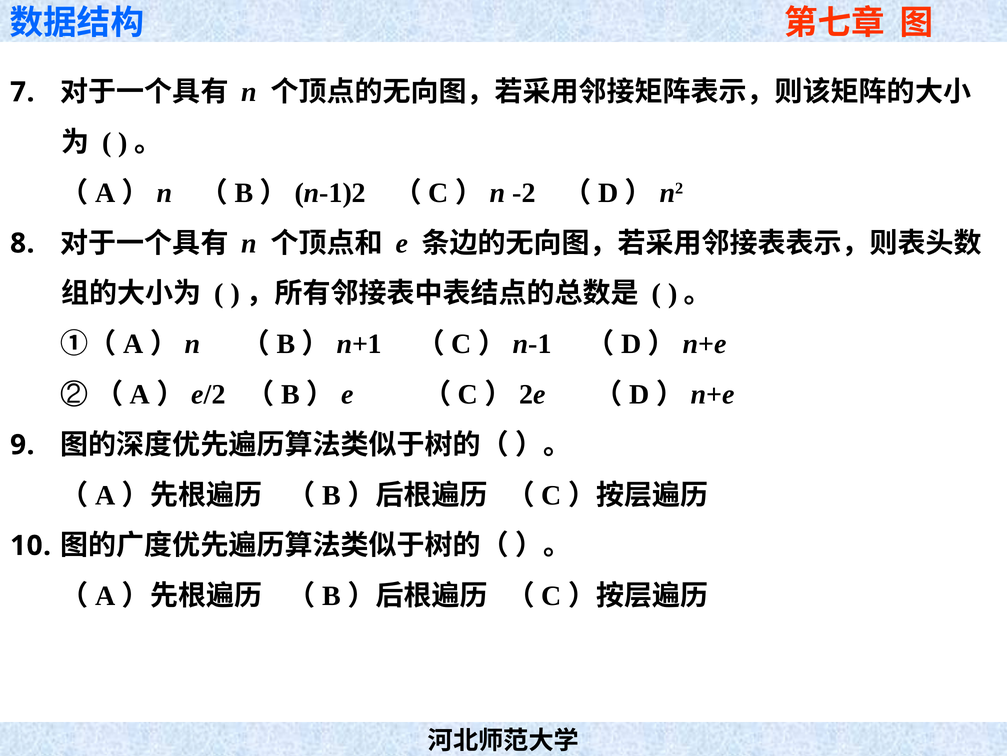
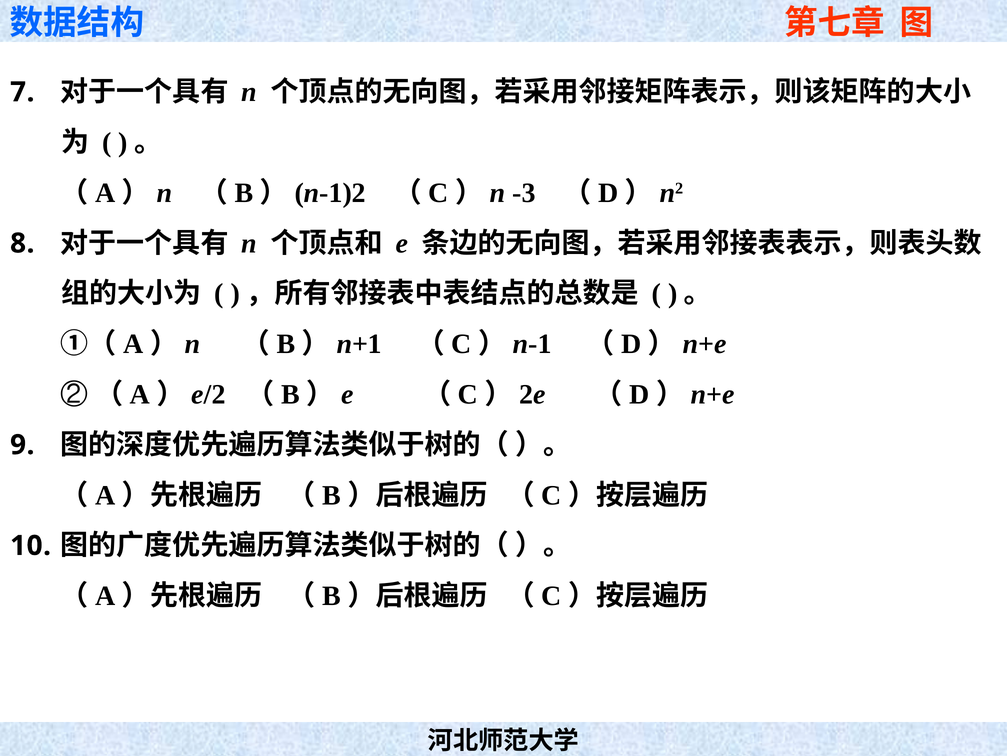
-2: -2 -> -3
